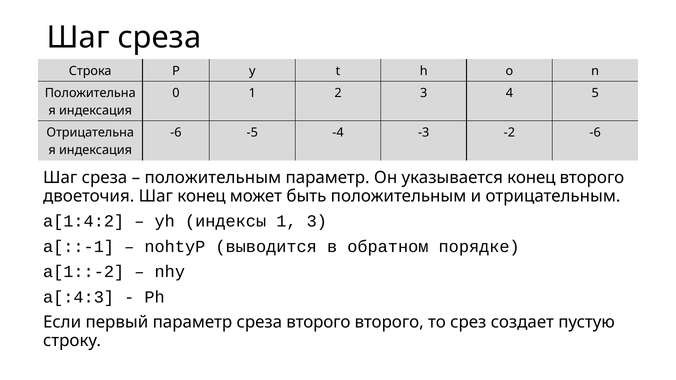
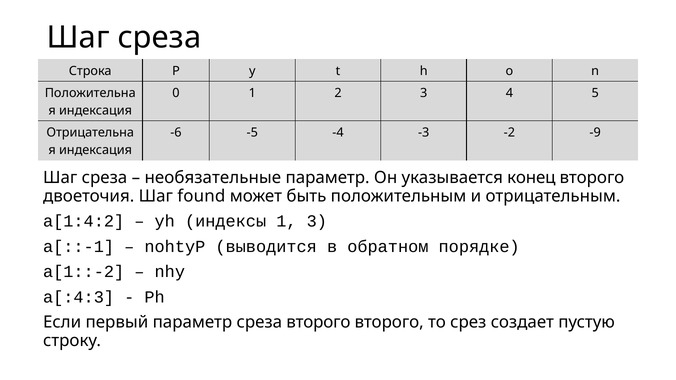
-2 -6: -6 -> -9
положительным at (213, 178): положительным -> необязательные
Шаг конец: конец -> found
